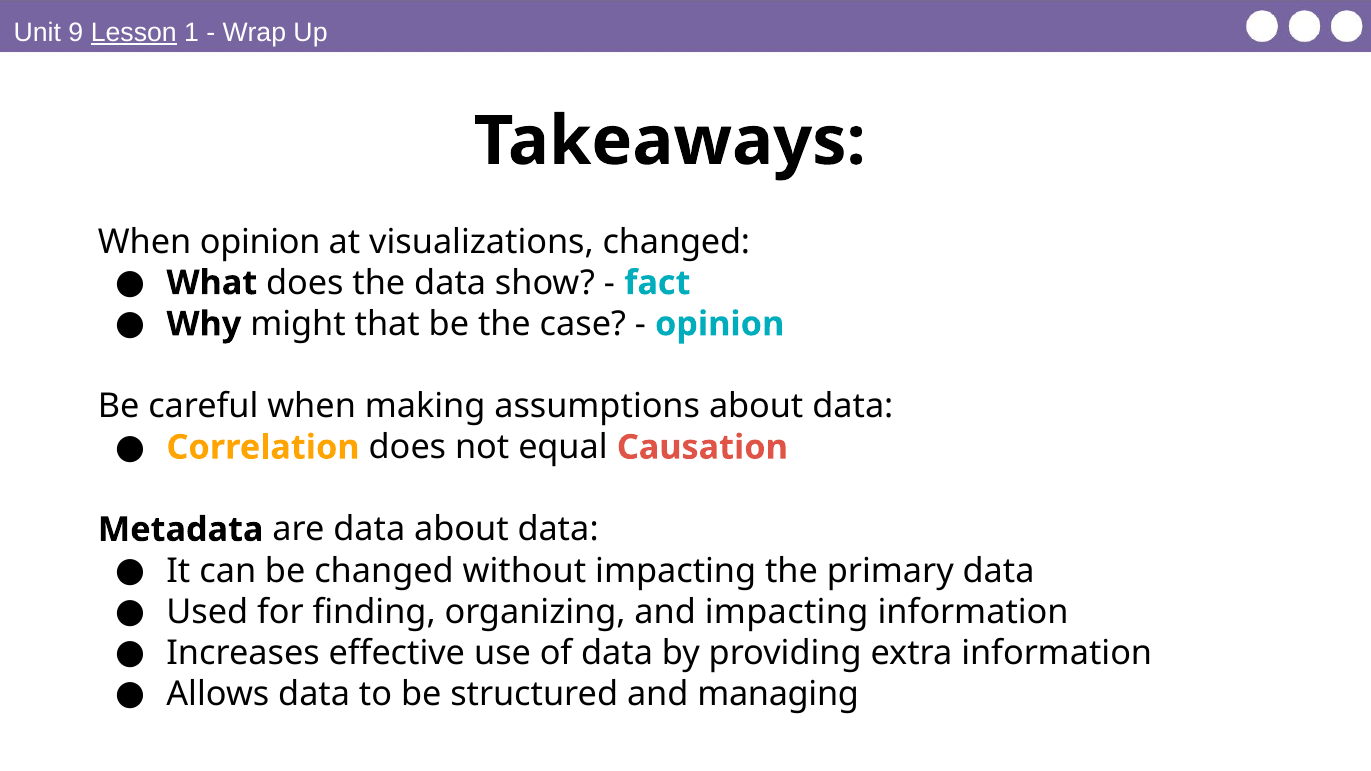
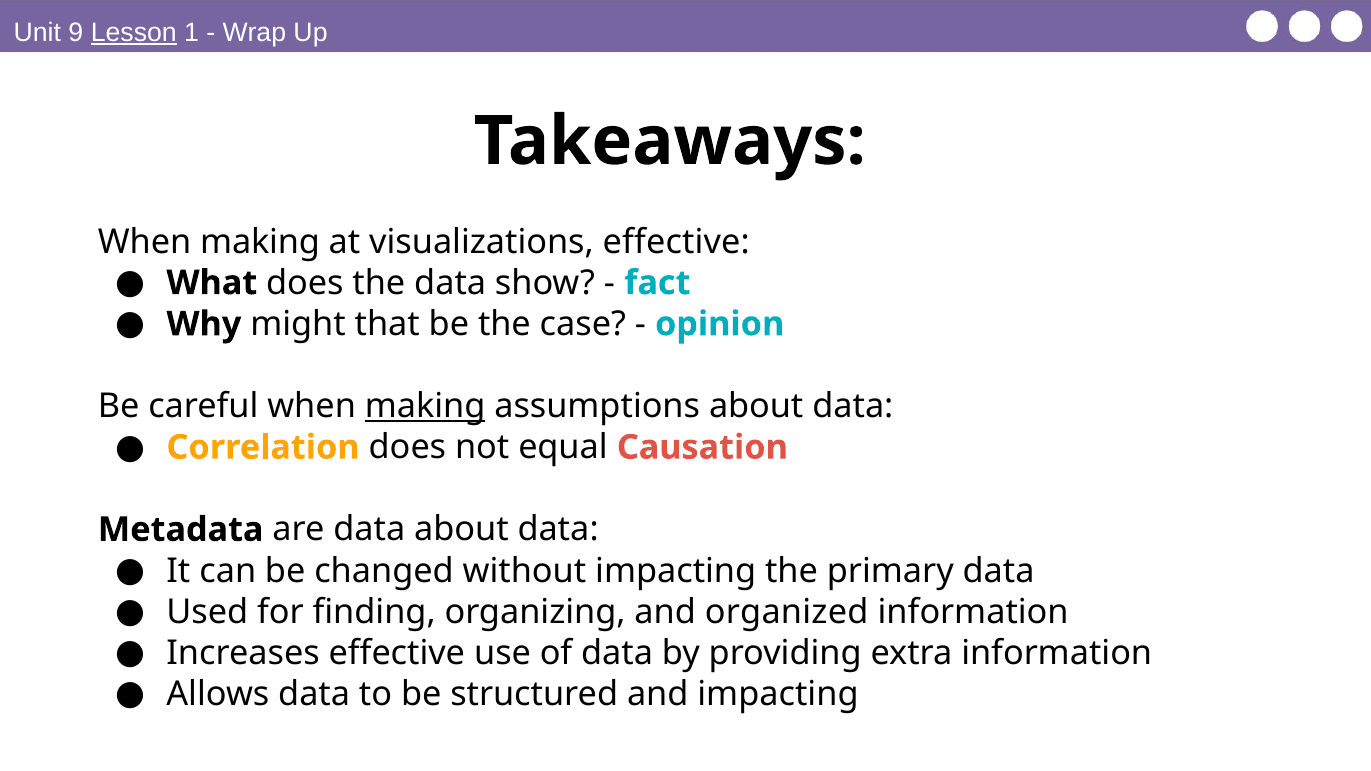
opinion at (260, 242): opinion -> making
visualizations changed: changed -> effective
making at (425, 406) underline: none -> present
and impacting: impacting -> organized
and managing: managing -> impacting
